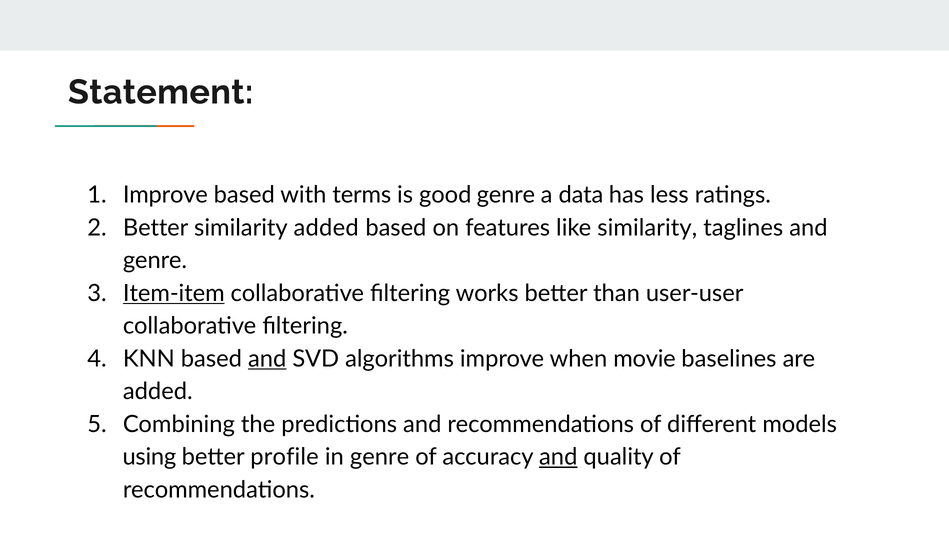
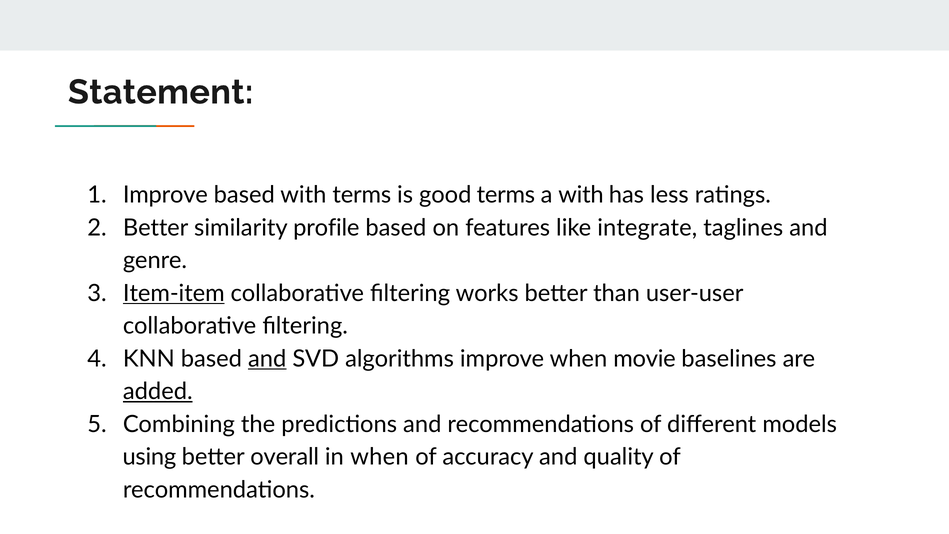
good genre: genre -> terms
a data: data -> with
similarity added: added -> profile
like similarity: similarity -> integrate
added at (158, 391) underline: none -> present
profile: profile -> overall
in genre: genre -> when
and at (558, 457) underline: present -> none
